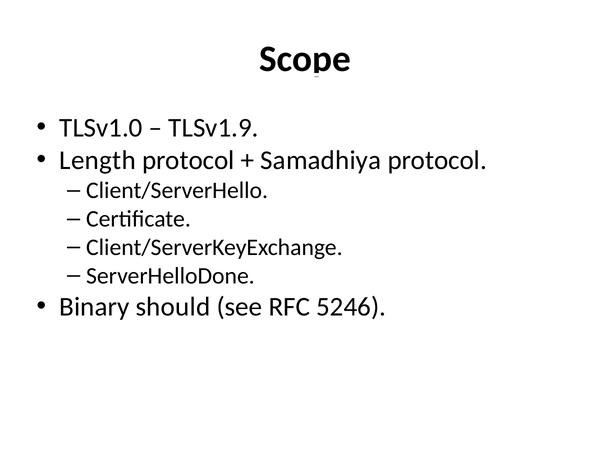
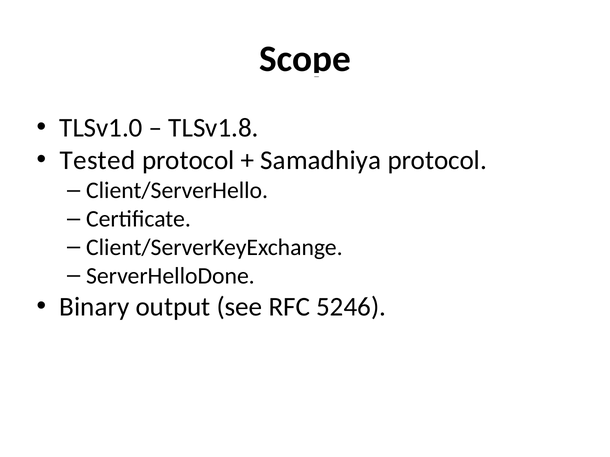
TLSv1.9: TLSv1.9 -> TLSv1.8
Length: Length -> Tested
should: should -> output
